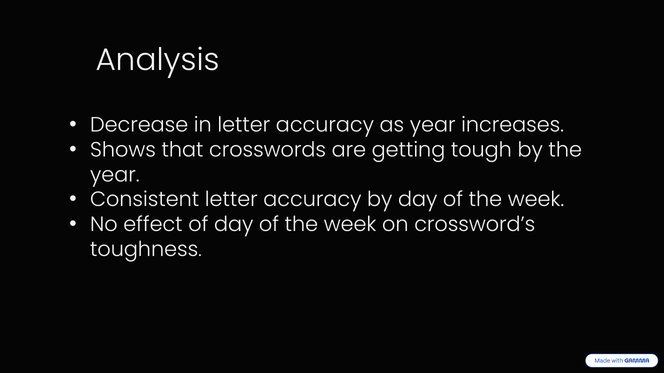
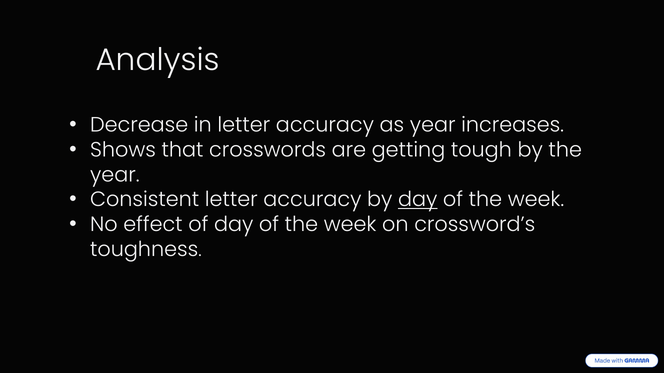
day at (418, 200) underline: none -> present
